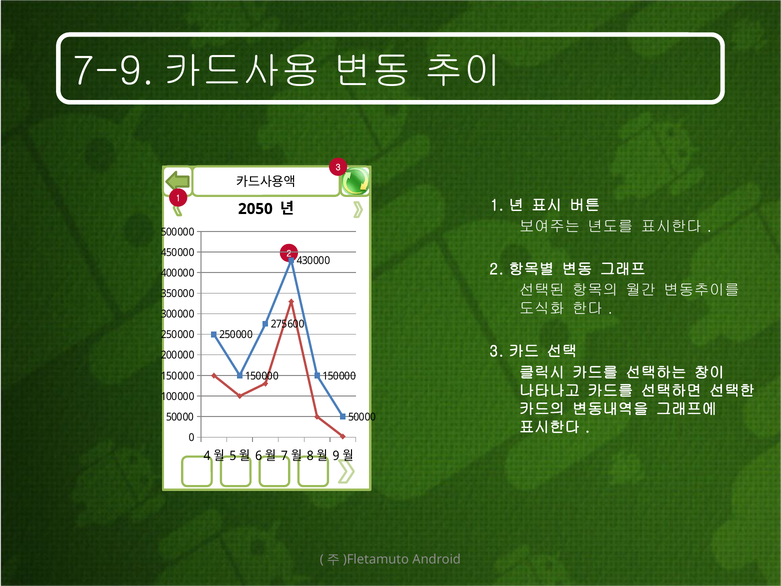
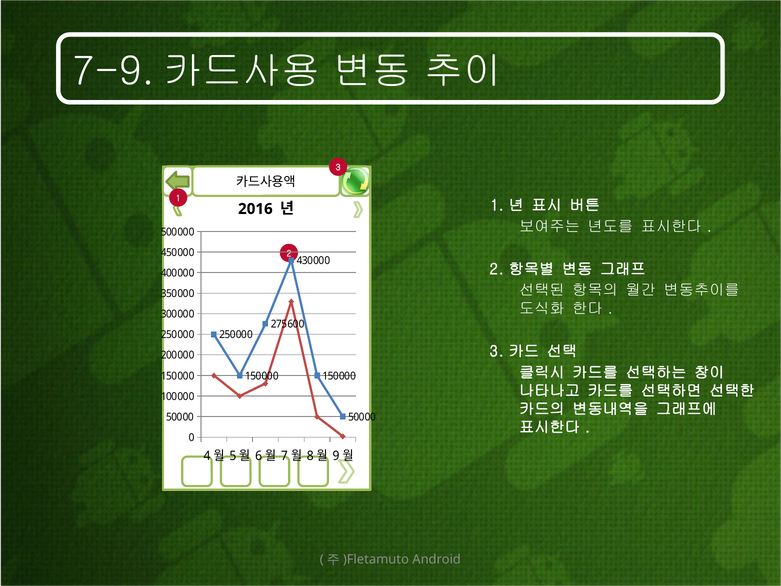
2050: 2050 -> 2016
